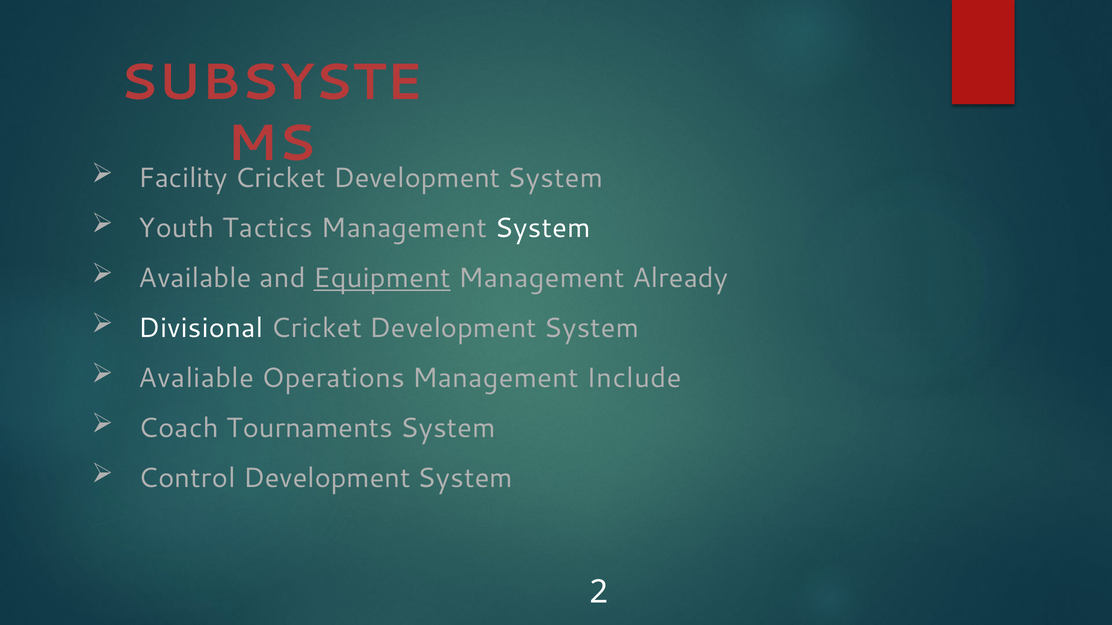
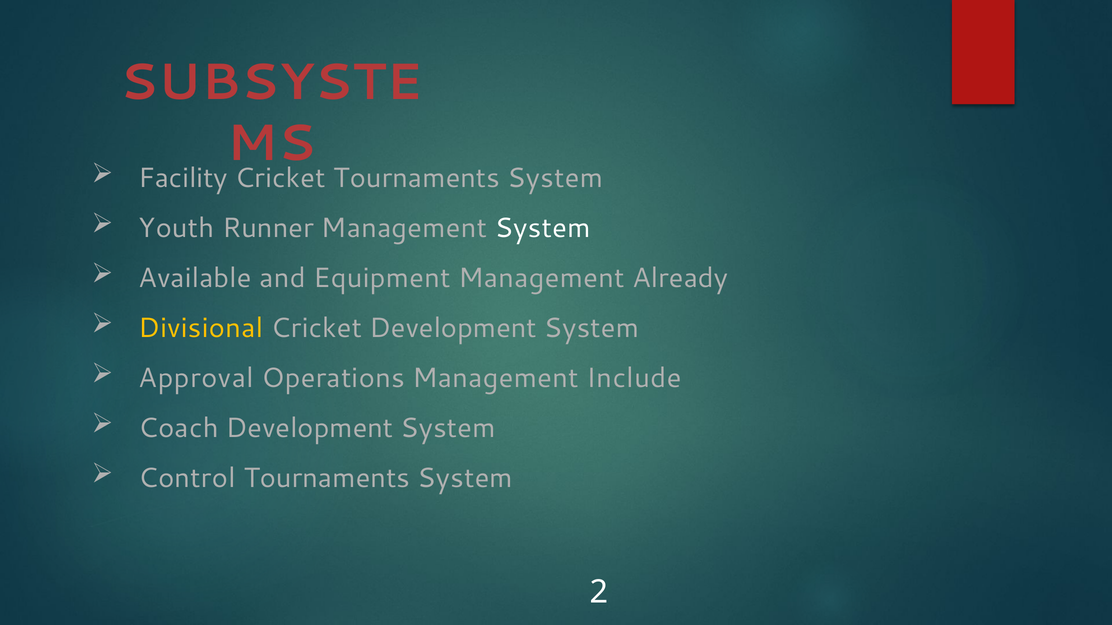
Development at (417, 178): Development -> Tournaments
Tactics: Tactics -> Runner
Equipment underline: present -> none
Divisional colour: white -> yellow
Avaliable: Avaliable -> Approval
Coach Tournaments: Tournaments -> Development
Control Development: Development -> Tournaments
